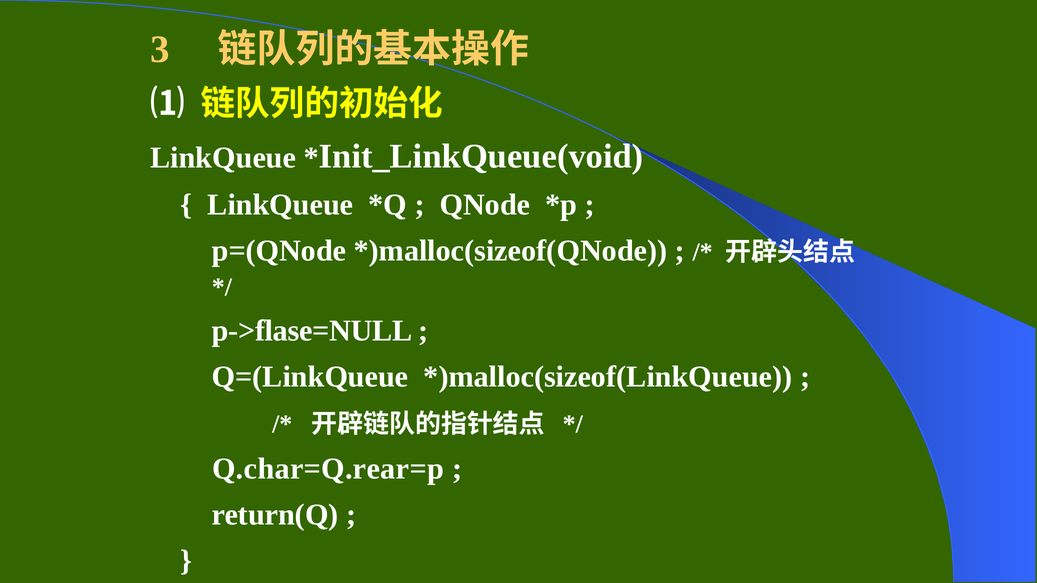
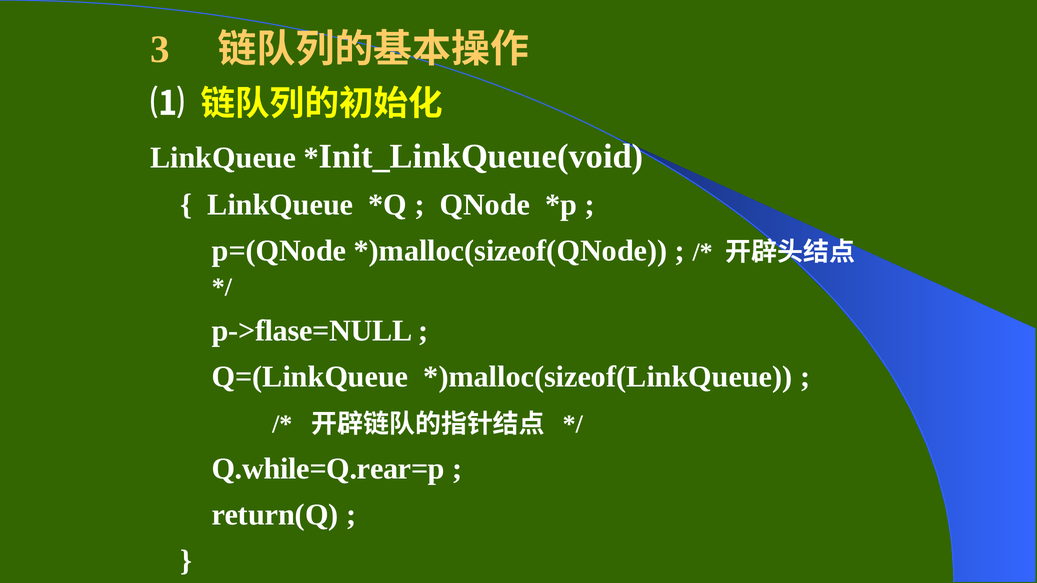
Q.char=Q.rear=p: Q.char=Q.rear=p -> Q.while=Q.rear=p
